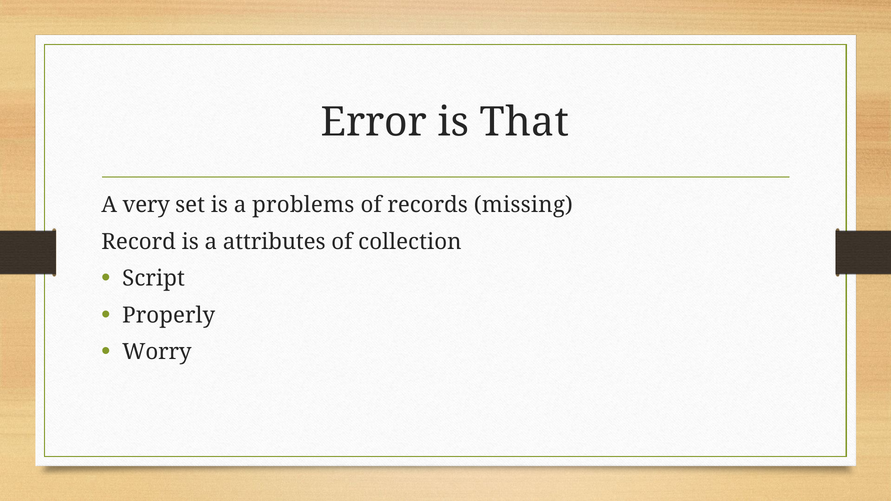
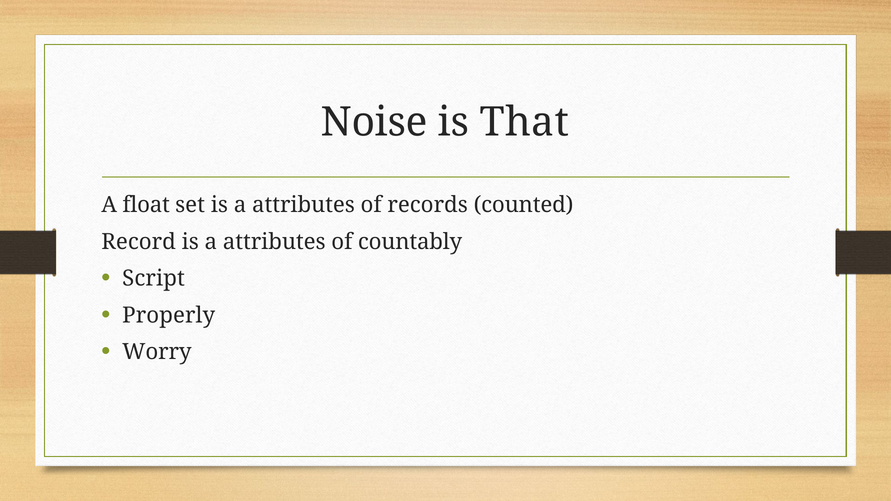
Error: Error -> Noise
very: very -> float
set is a problems: problems -> attributes
missing: missing -> counted
collection: collection -> countably
